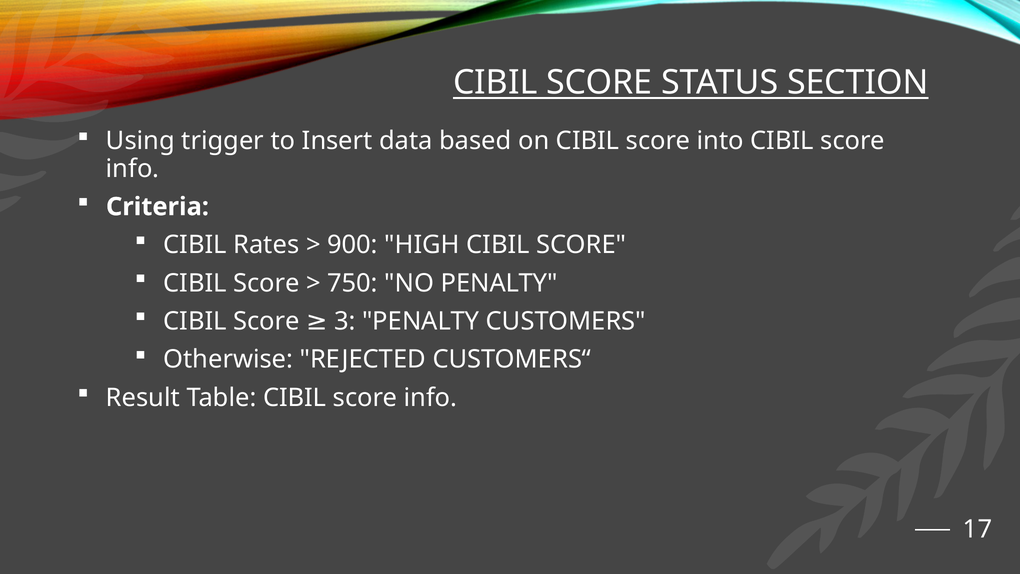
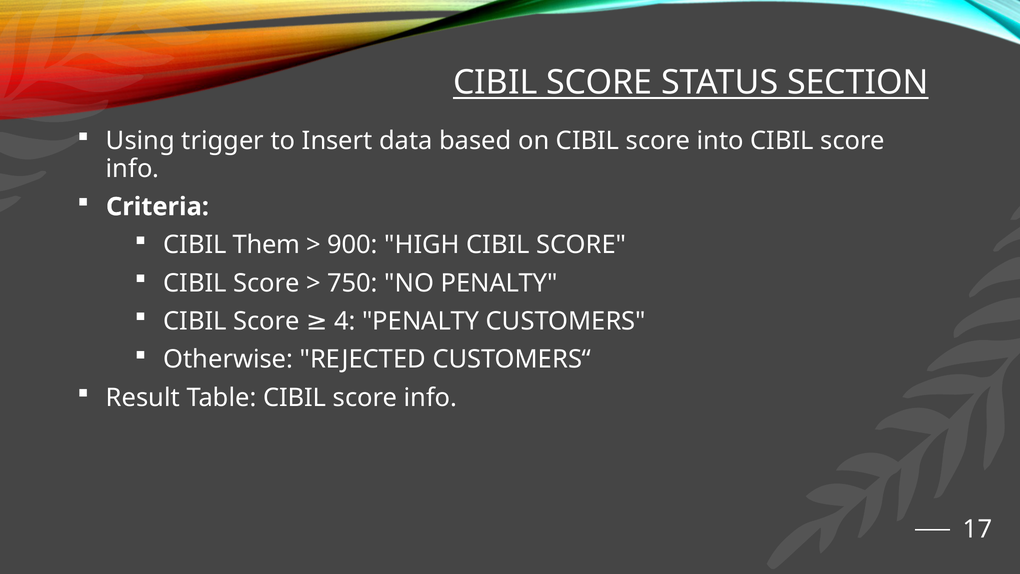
Rates: Rates -> Them
3: 3 -> 4
